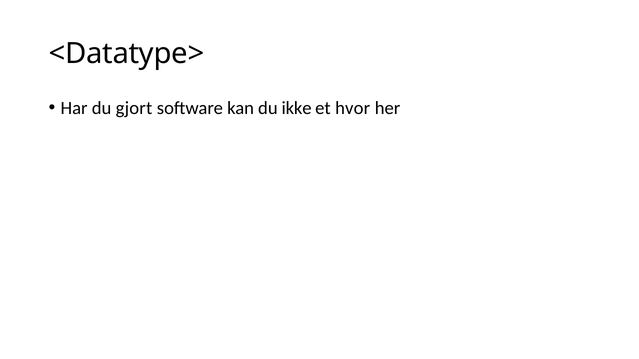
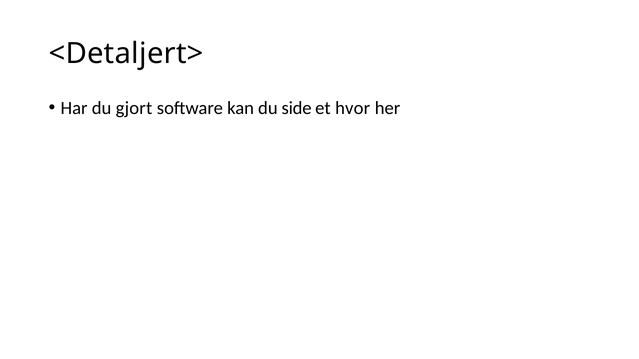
<Datatype>: <Datatype> -> <Detaljert>
ikke: ikke -> side
